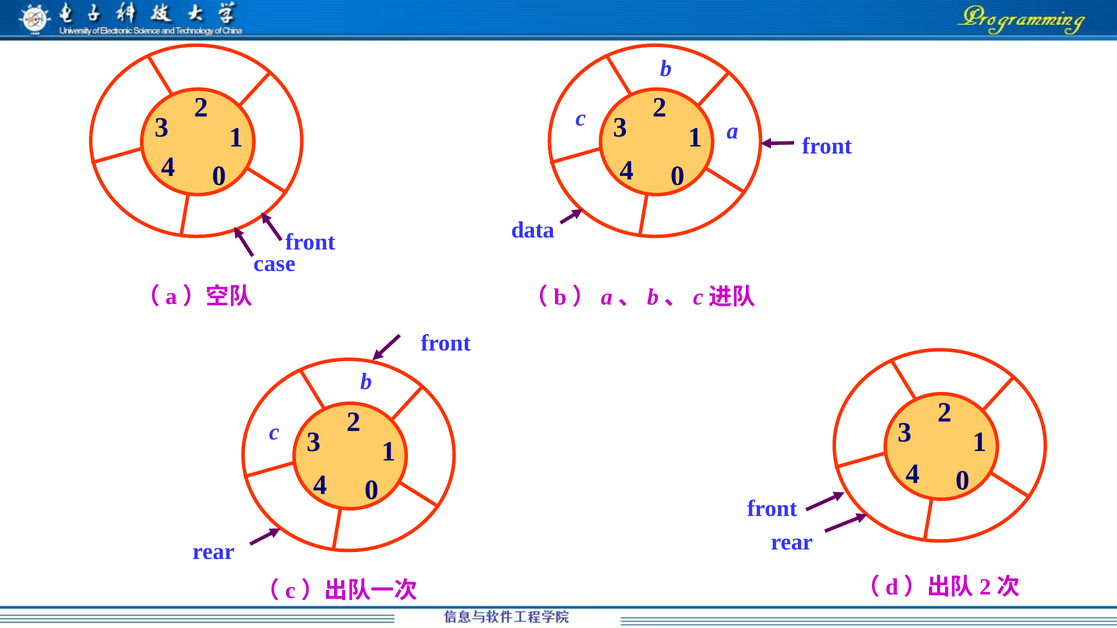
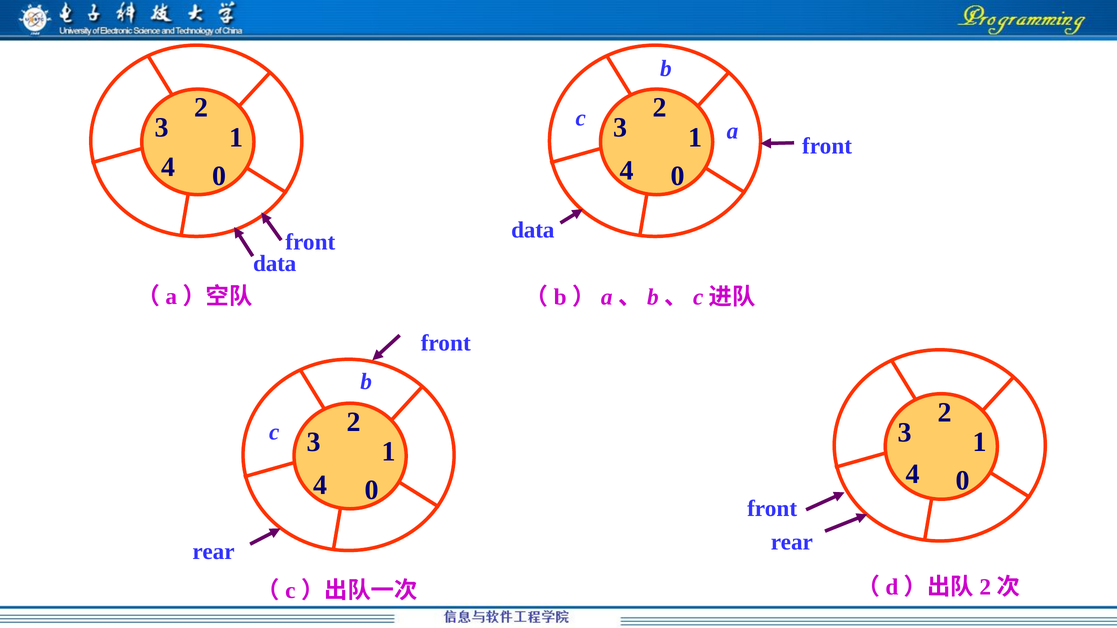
case at (274, 264): case -> data
